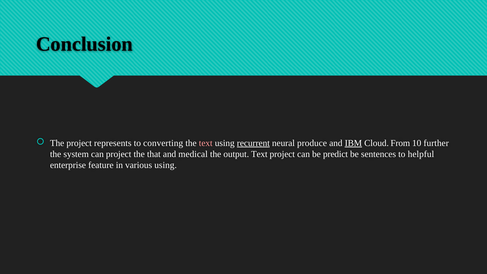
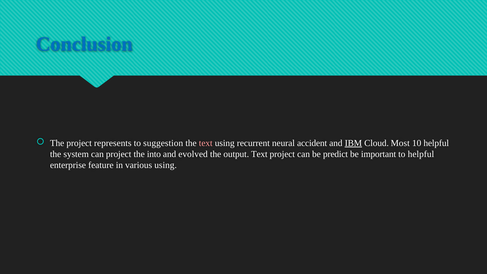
Conclusion colour: black -> blue
converting: converting -> suggestion
recurrent underline: present -> none
produce: produce -> accident
From: From -> Most
10 further: further -> helpful
that: that -> into
medical: medical -> evolved
sentences: sentences -> important
